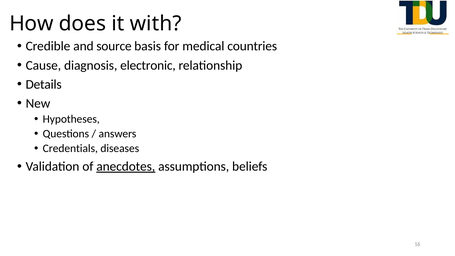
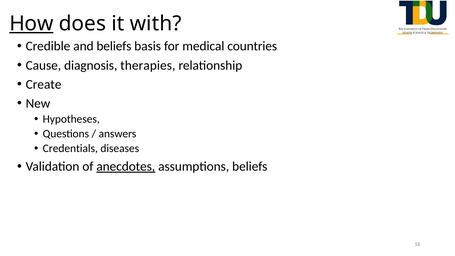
How underline: none -> present
and source: source -> beliefs
electronic: electronic -> therapies
Details: Details -> Create
